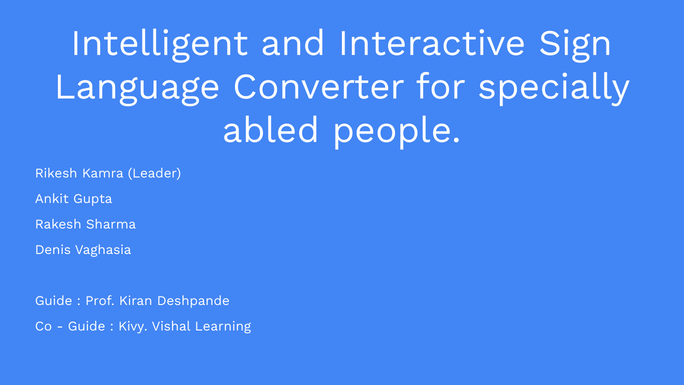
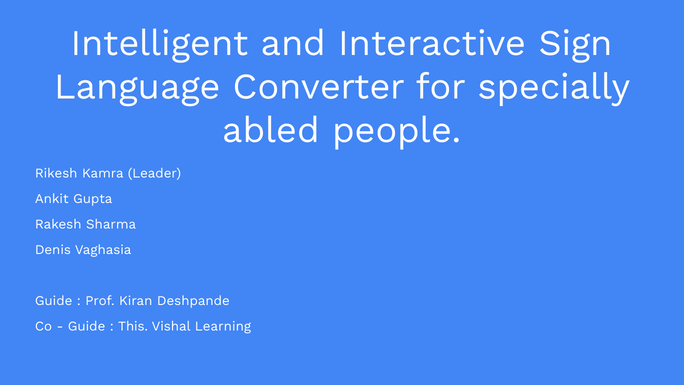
Kivy: Kivy -> This
